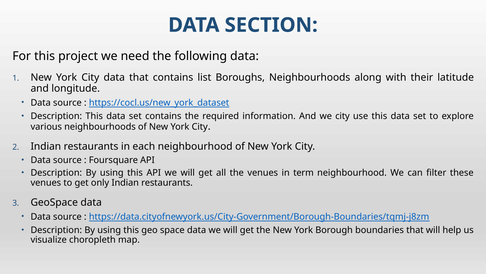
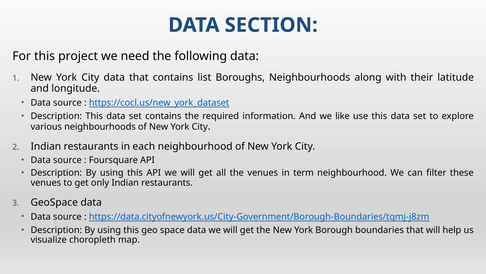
we city: city -> like
